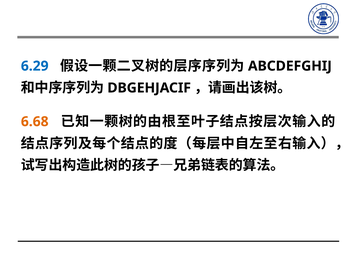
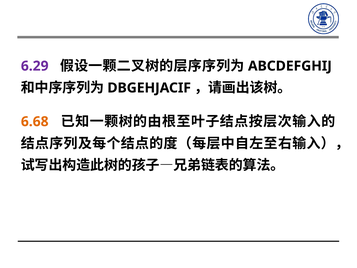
6.29 colour: blue -> purple
